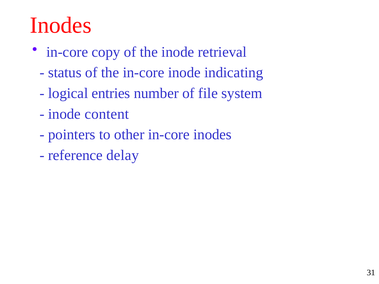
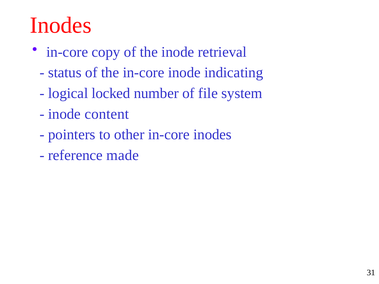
entries: entries -> locked
delay: delay -> made
